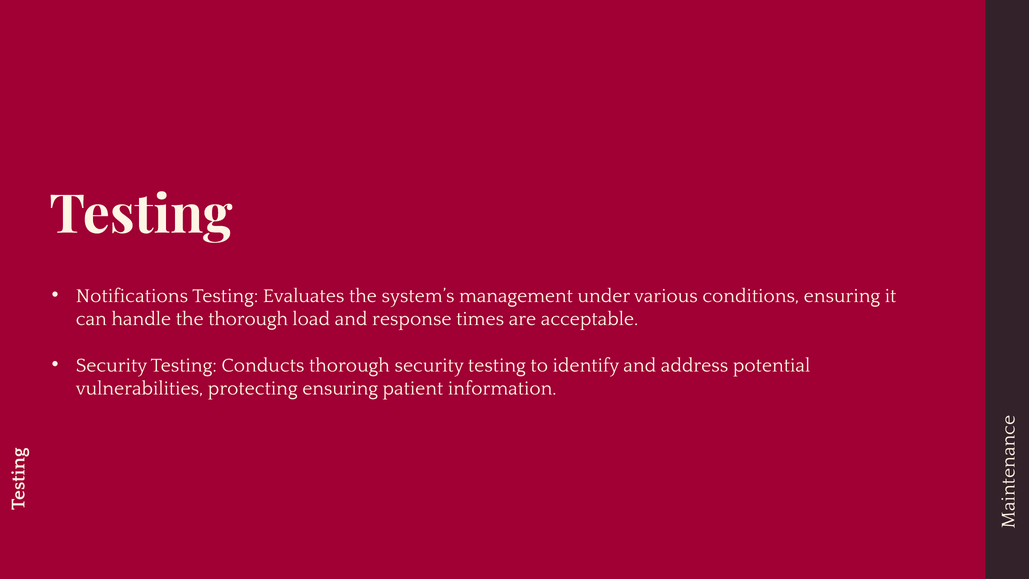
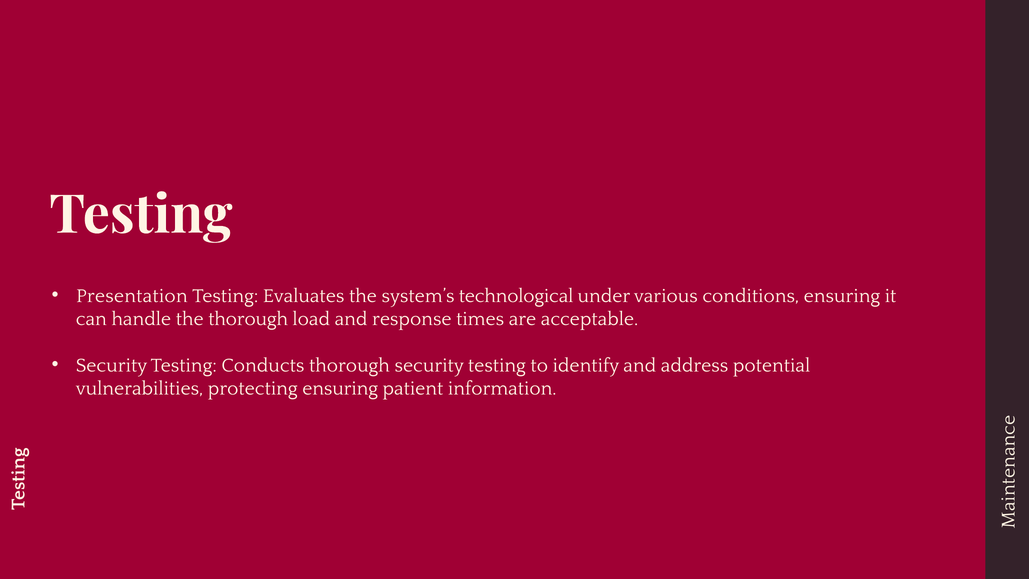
Notifications: Notifications -> Presentation
management: management -> technological
